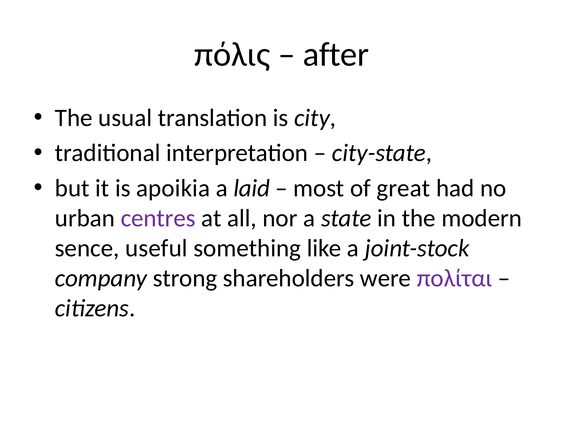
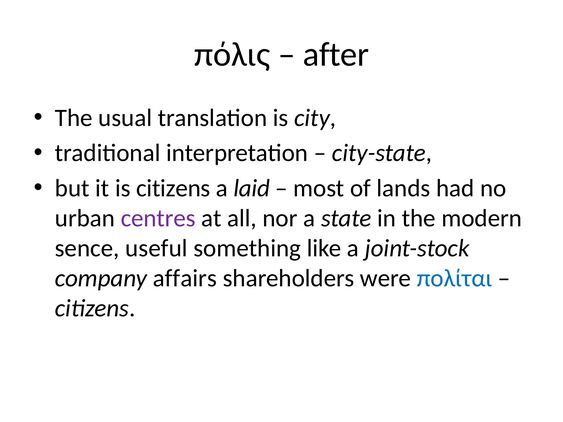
is apoikia: apoikia -> citizens
great: great -> lands
strong: strong -> affairs
πολίται colour: purple -> blue
